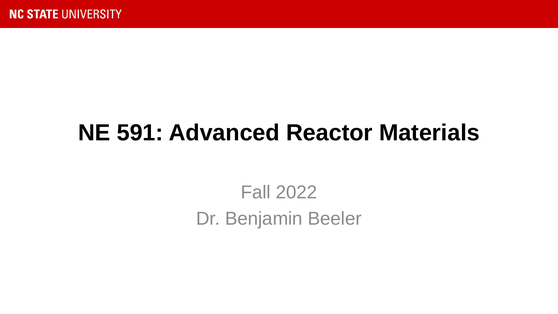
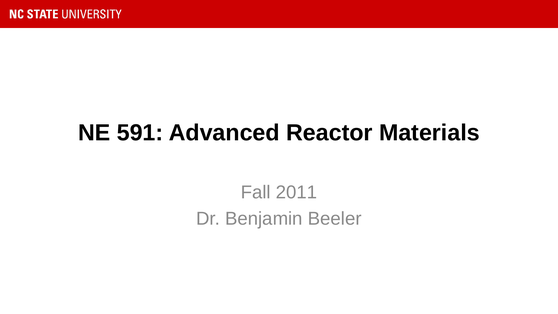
2022: 2022 -> 2011
